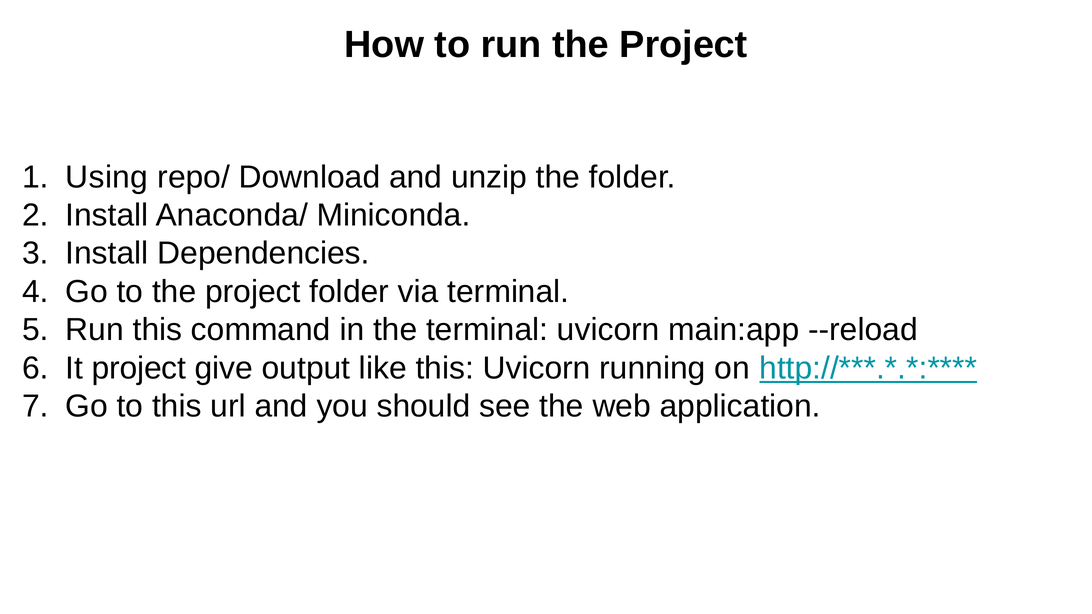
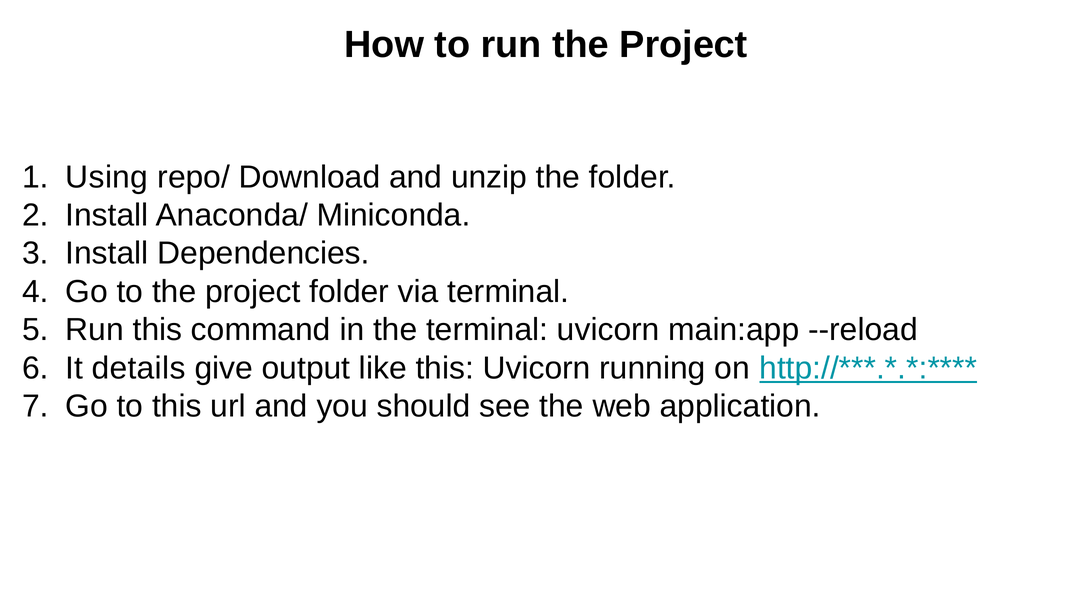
It project: project -> details
